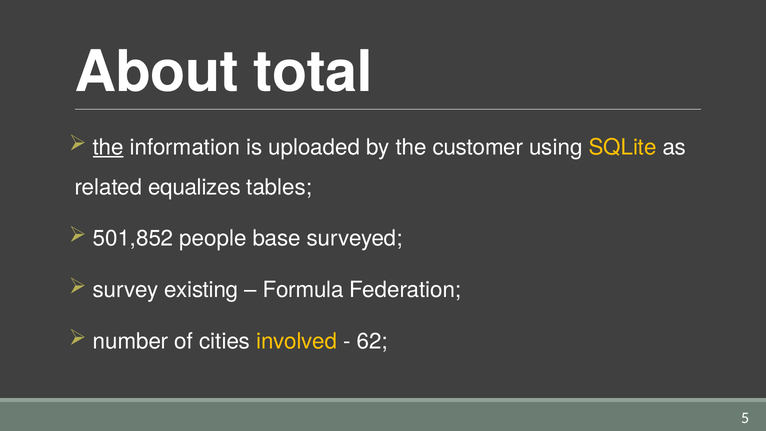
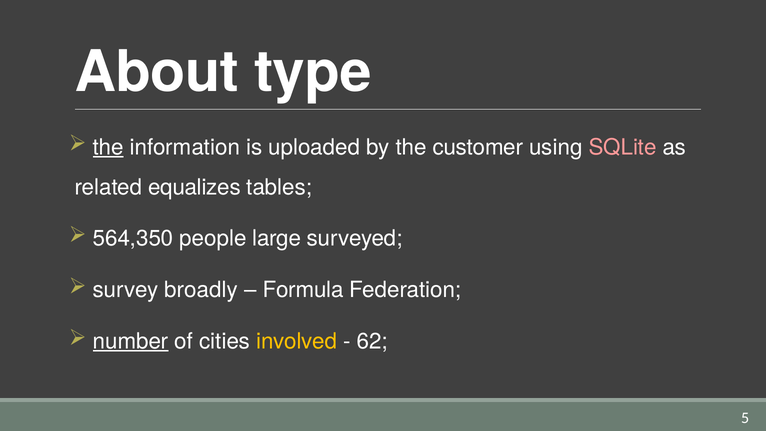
total: total -> type
SQLite colour: yellow -> pink
501,852: 501,852 -> 564,350
base: base -> large
existing: existing -> broadly
number underline: none -> present
